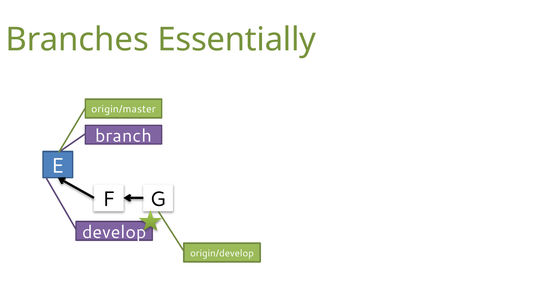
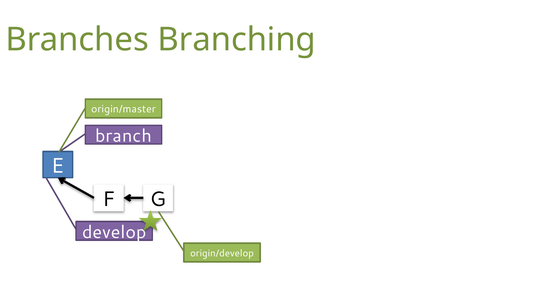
Essentially: Essentially -> Branching
